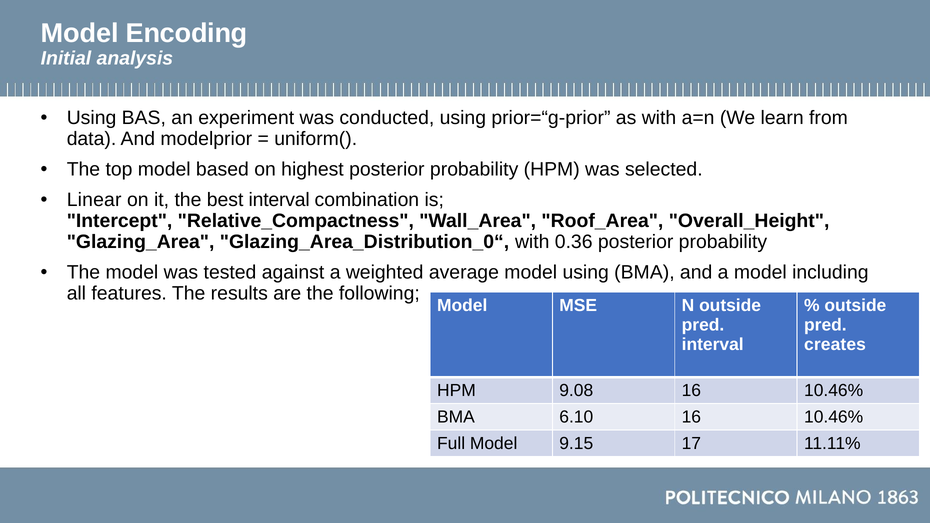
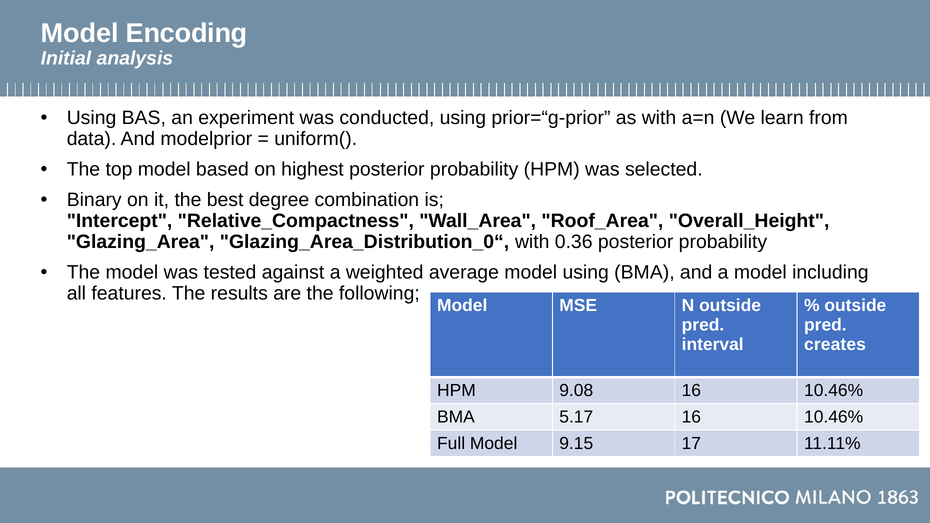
Linear: Linear -> Binary
best interval: interval -> degree
6.10: 6.10 -> 5.17
